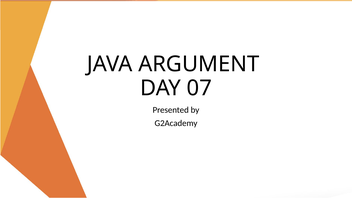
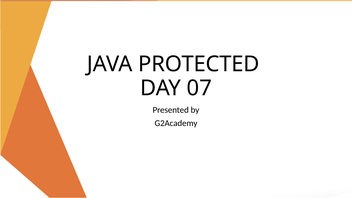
ARGUMENT: ARGUMENT -> PROTECTED
